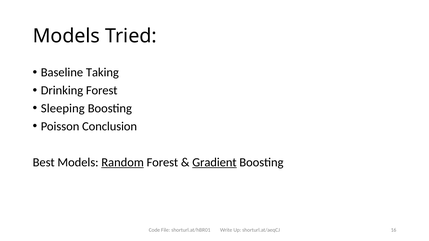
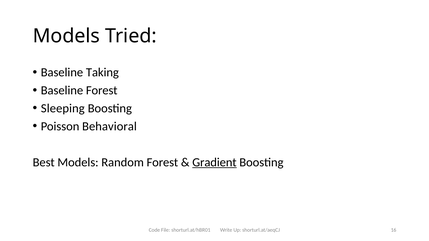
Drinking at (62, 91): Drinking -> Baseline
Conclusion: Conclusion -> Behavioral
Random underline: present -> none
